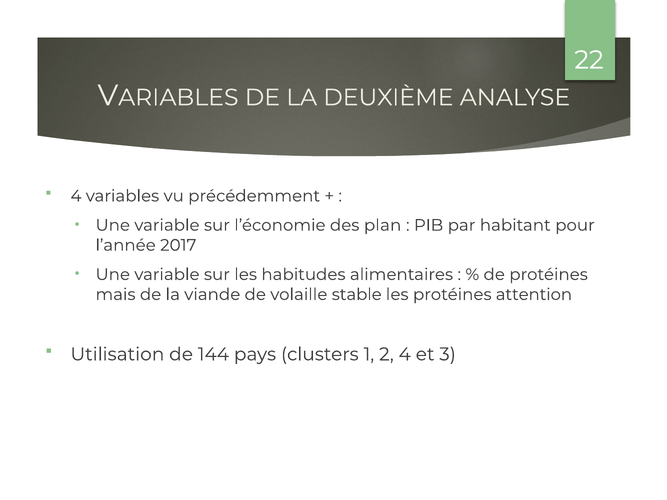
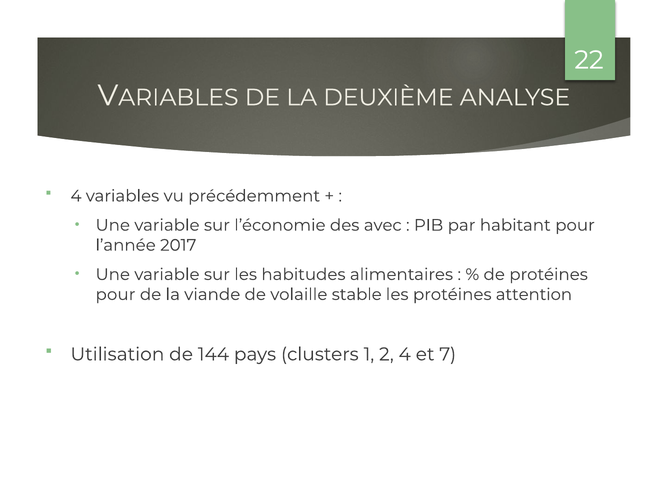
plan: plan -> avec
mais at (116, 295): mais -> pour
3: 3 -> 7
